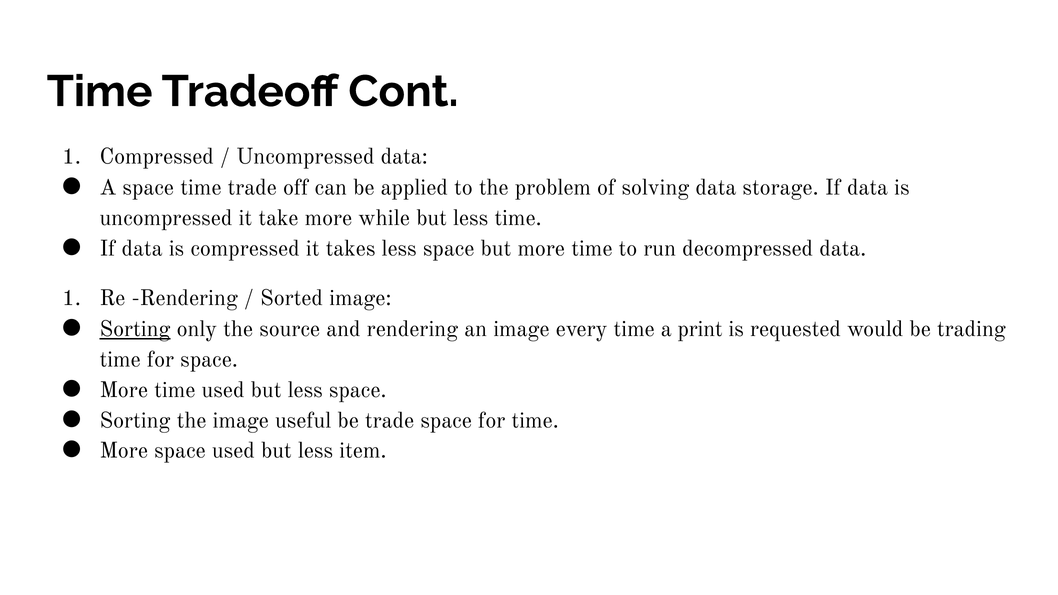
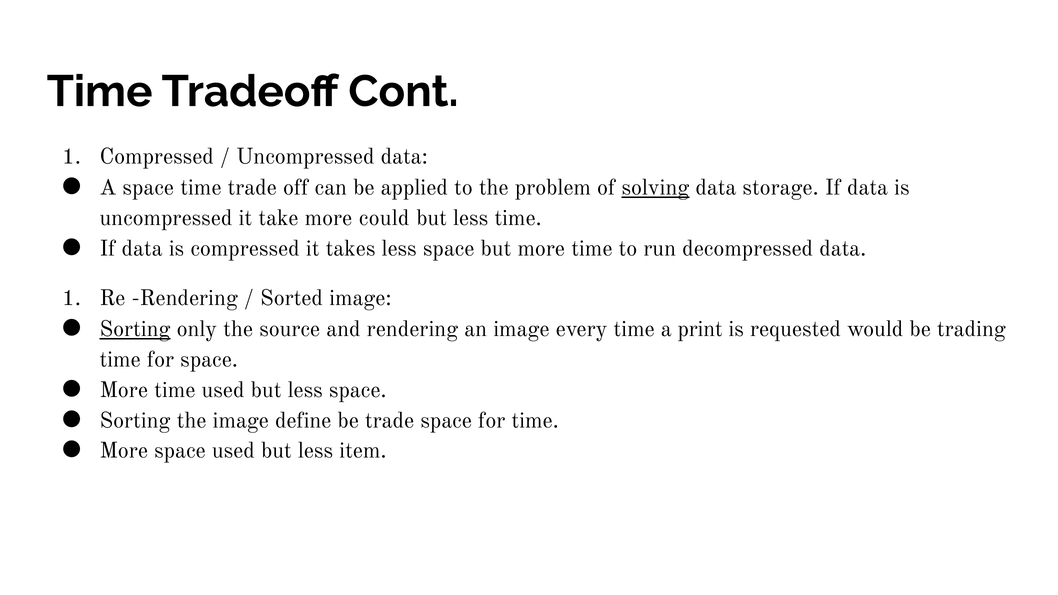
solving underline: none -> present
while: while -> could
useful: useful -> define
